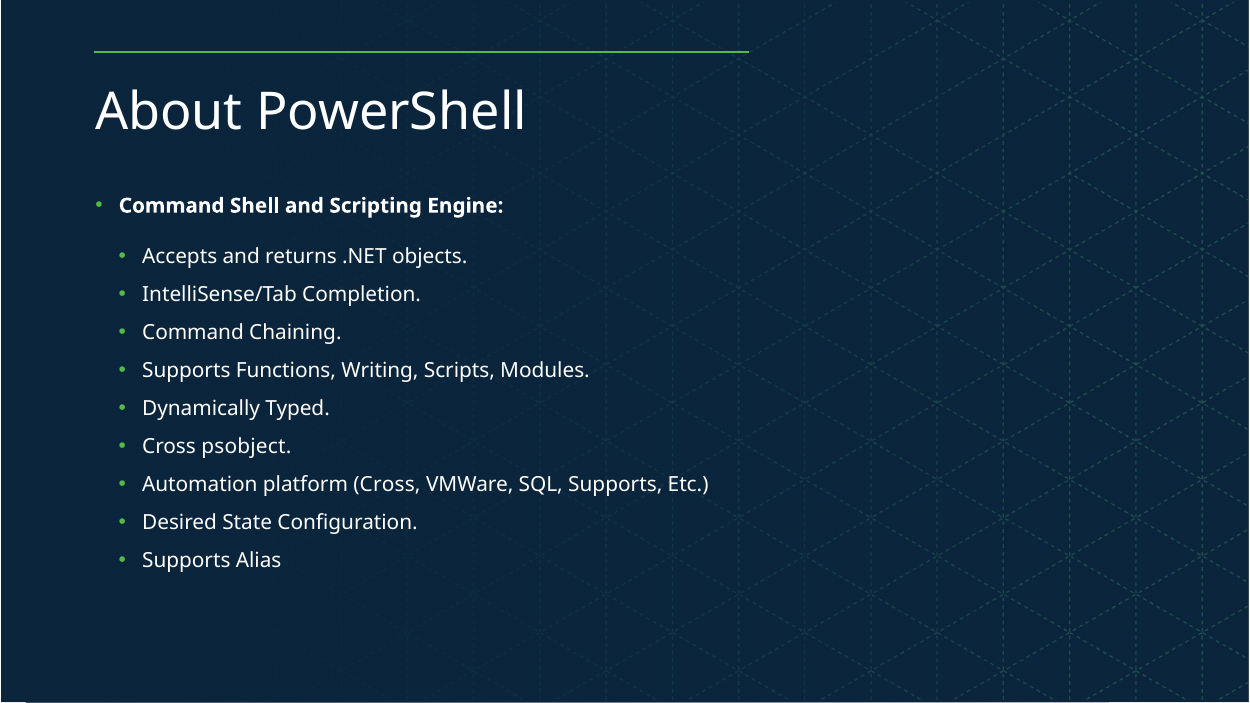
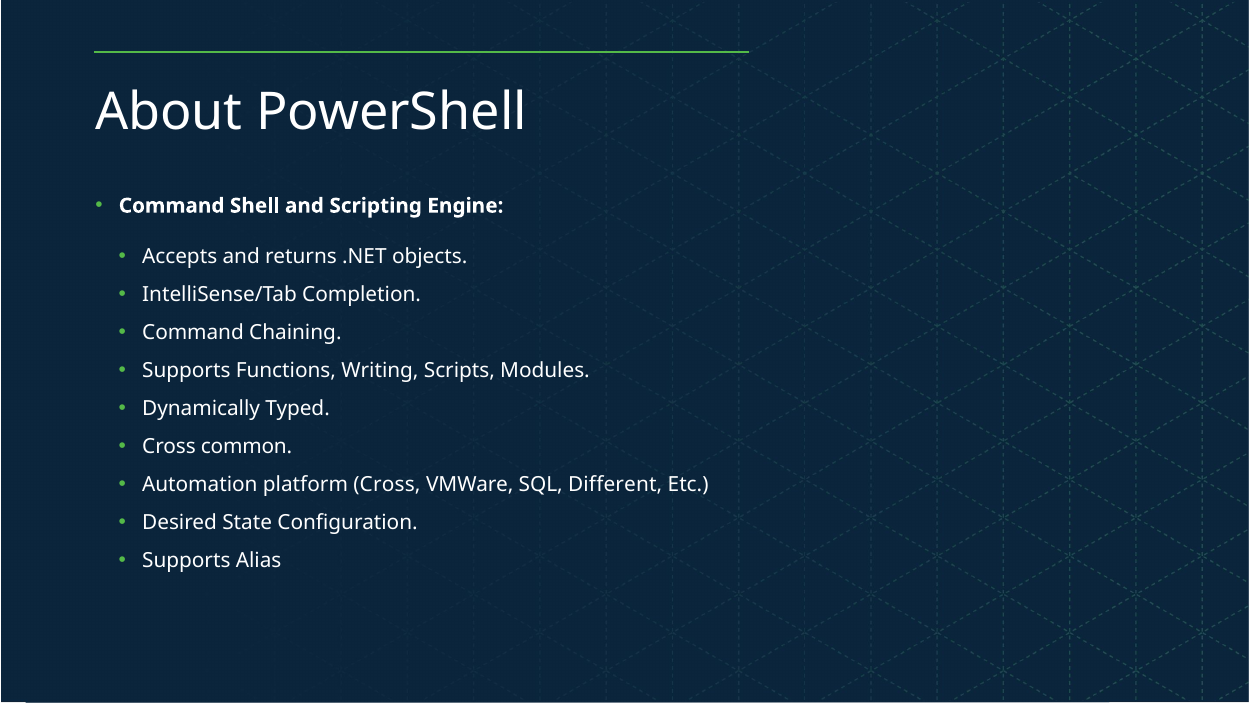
psobject: psobject -> common
SQL Supports: Supports -> Different
